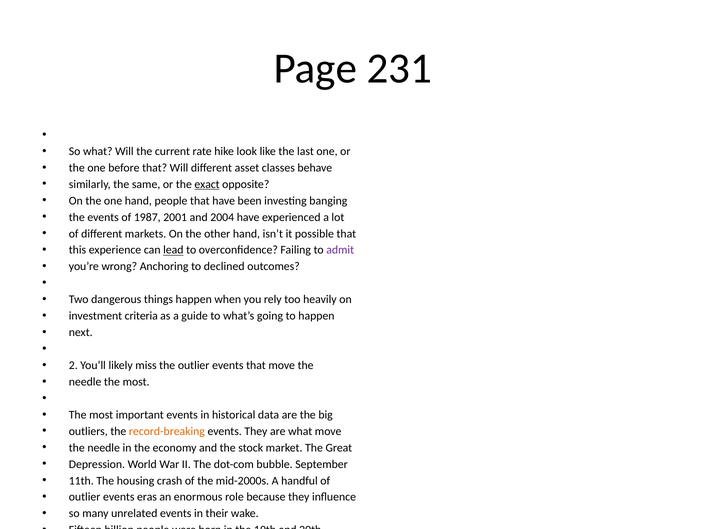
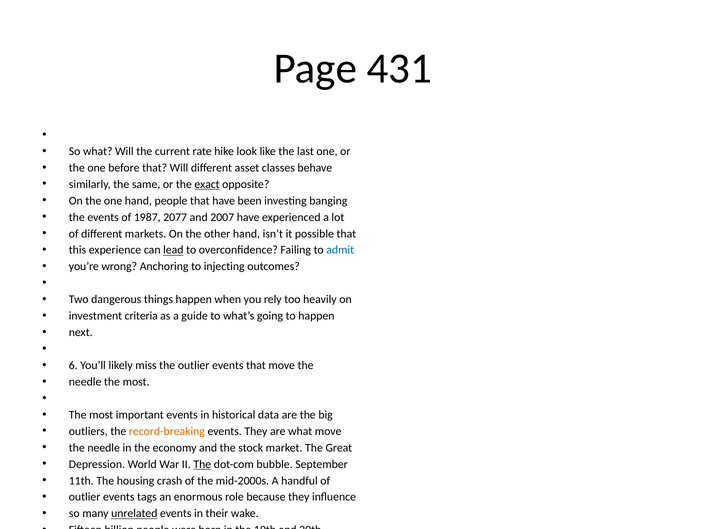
231: 231 -> 431
2001: 2001 -> 2077
2004: 2004 -> 2007
admit colour: purple -> blue
declined: declined -> injecting
2: 2 -> 6
The at (202, 465) underline: none -> present
eras: eras -> tags
unrelated underline: none -> present
